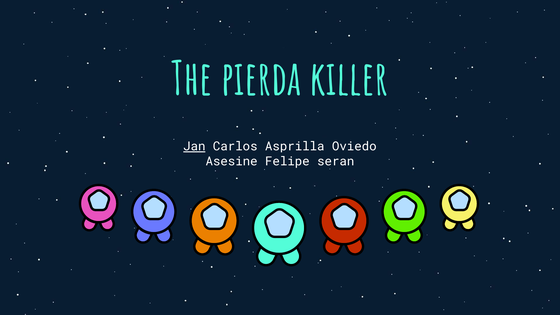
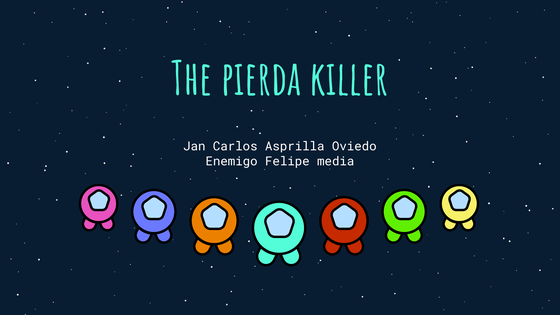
Jan underline: present -> none
Asesine: Asesine -> Enemigo
seran: seran -> media
